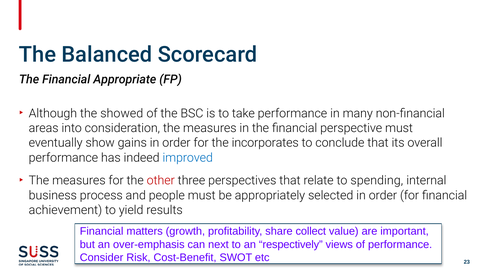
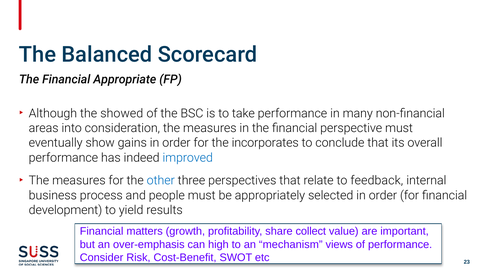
other colour: red -> blue
spending: spending -> feedback
achievement: achievement -> development
next: next -> high
respectively: respectively -> mechanism
